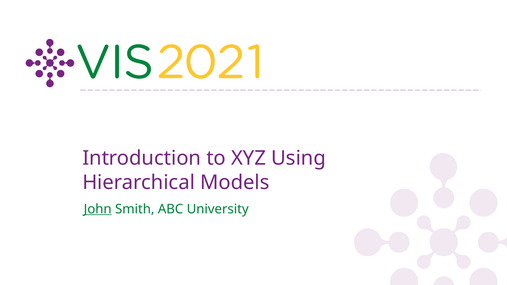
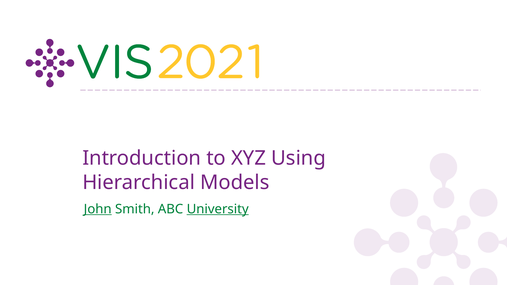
University underline: none -> present
